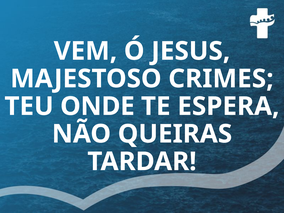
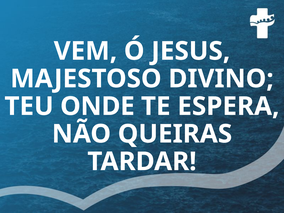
CRIMES: CRIMES -> DIVINO
